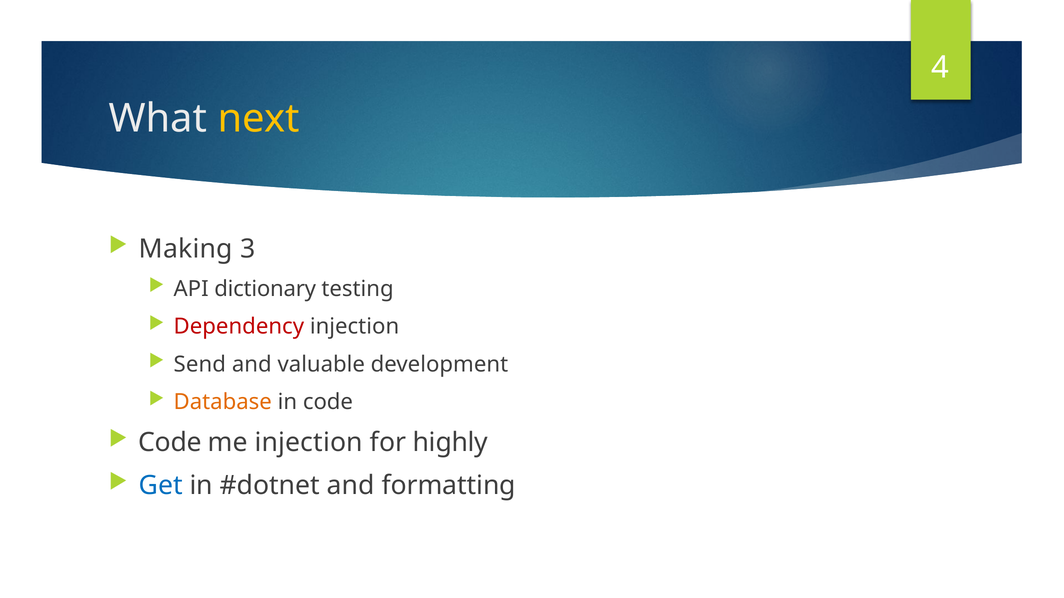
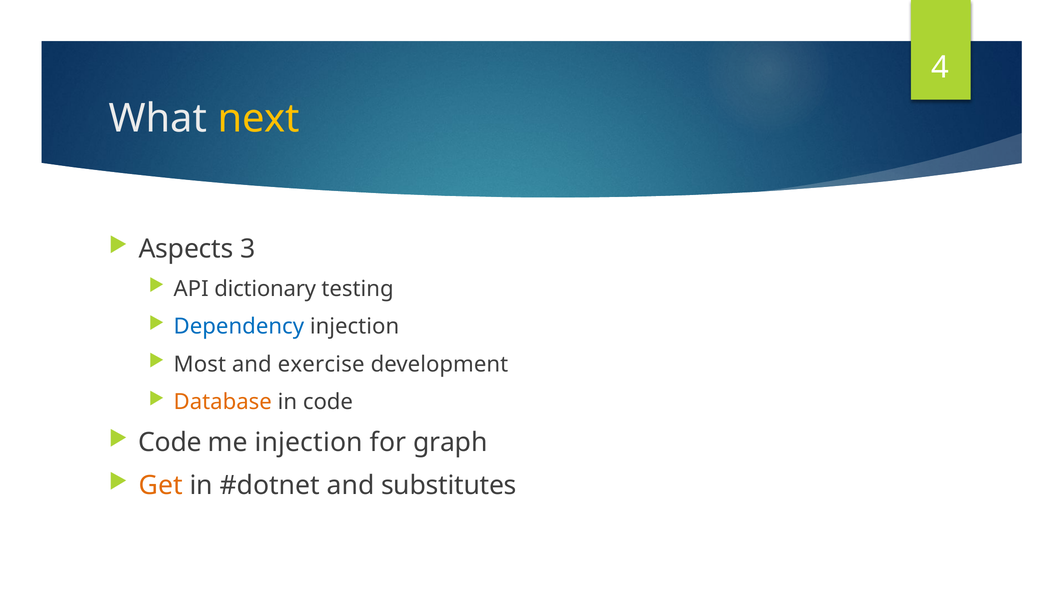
Making: Making -> Aspects
Dependency colour: red -> blue
Send: Send -> Most
valuable: valuable -> exercise
highly: highly -> graph
Get colour: blue -> orange
formatting: formatting -> substitutes
